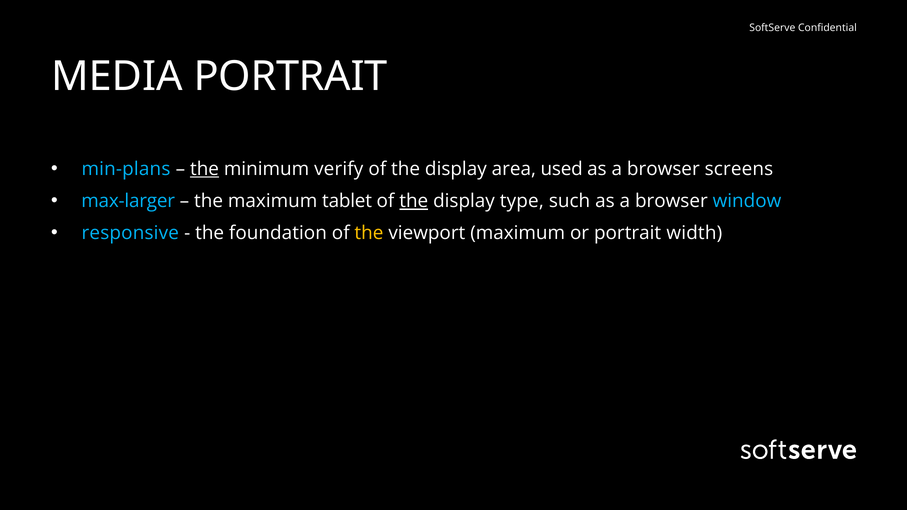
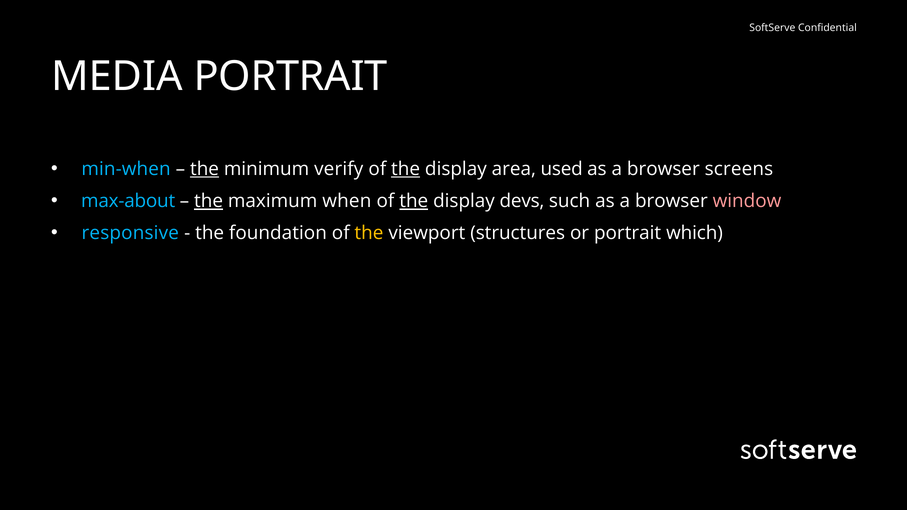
min-plans: min-plans -> min-when
the at (406, 169) underline: none -> present
max-larger: max-larger -> max-about
the at (209, 201) underline: none -> present
tablet: tablet -> when
type: type -> devs
window colour: light blue -> pink
viewport maximum: maximum -> structures
width: width -> which
